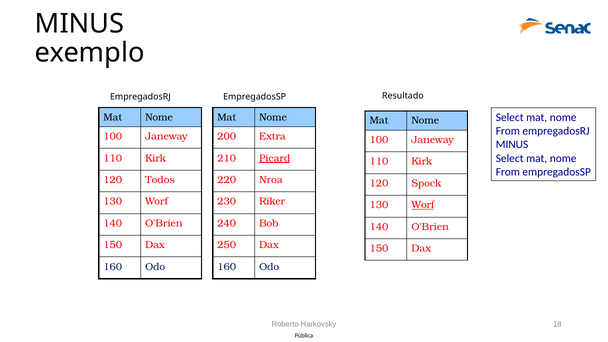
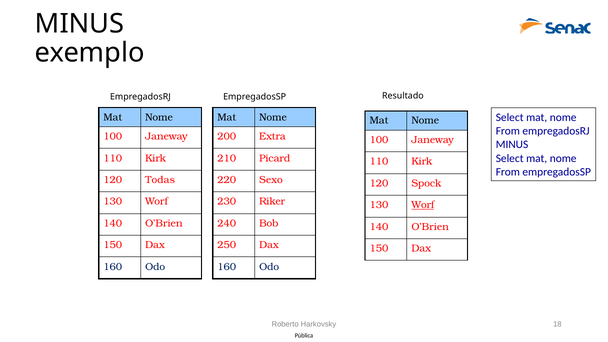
Picard underline: present -> none
Todos: Todos -> Todas
Nroa: Nroa -> Sexo
